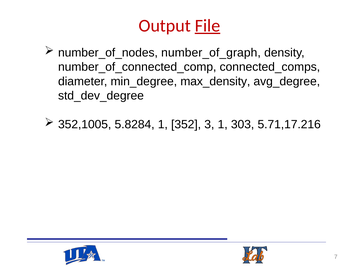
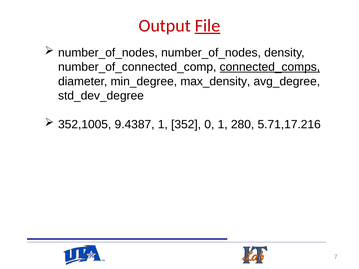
number_of_nodes number_of_graph: number_of_graph -> number_of_nodes
connected_comps underline: none -> present
5.8284: 5.8284 -> 9.4387
3: 3 -> 0
303: 303 -> 280
